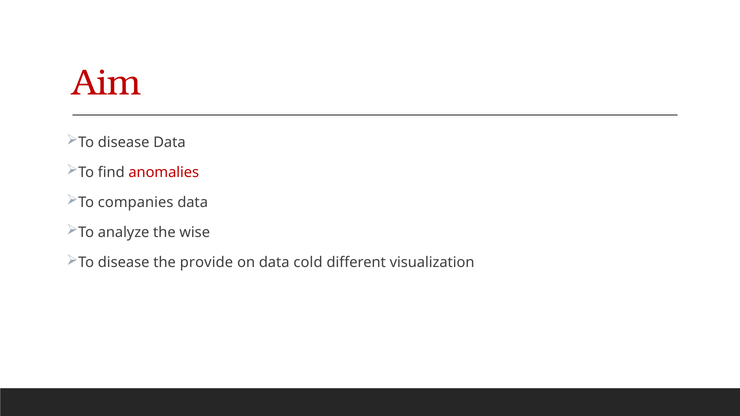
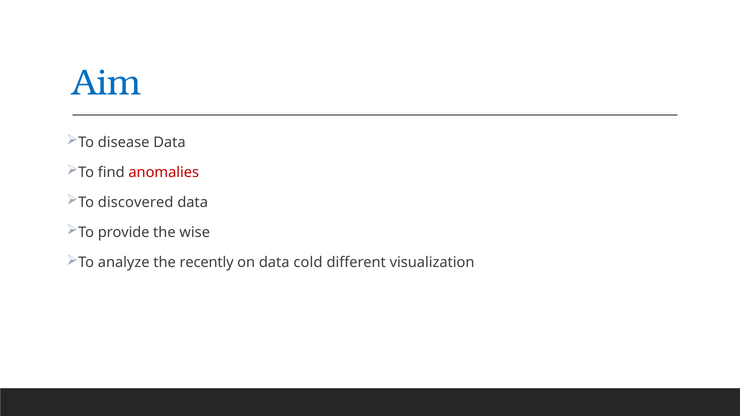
Aim colour: red -> blue
companies: companies -> discovered
analyze: analyze -> provide
disease at (124, 263): disease -> analyze
provide: provide -> recently
